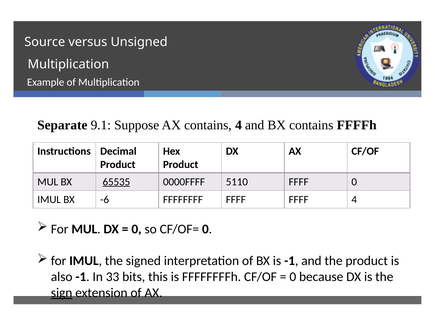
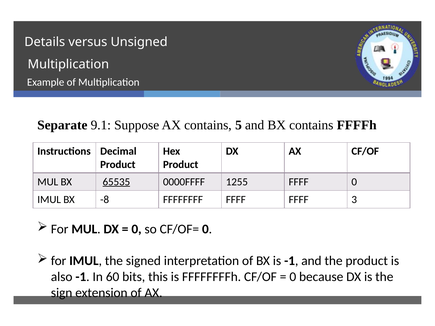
Source: Source -> Details
contains 4: 4 -> 5
5110: 5110 -> 1255
-6: -6 -> -8
FFFF 4: 4 -> 3
33: 33 -> 60
sign underline: present -> none
